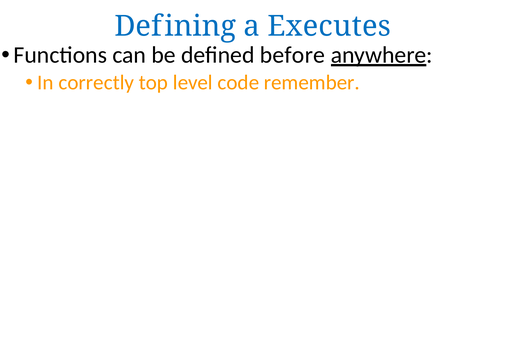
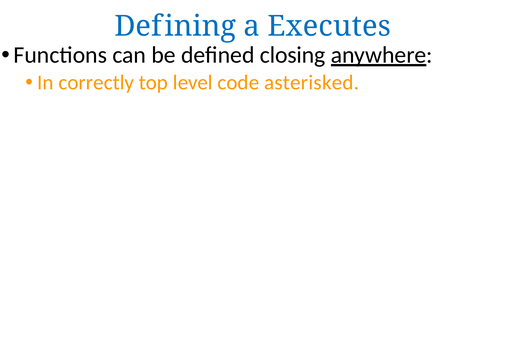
before: before -> closing
remember: remember -> asterisked
